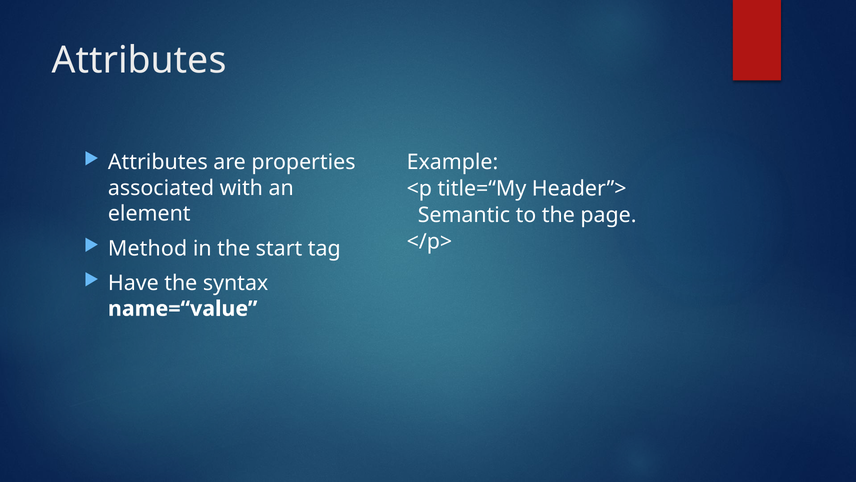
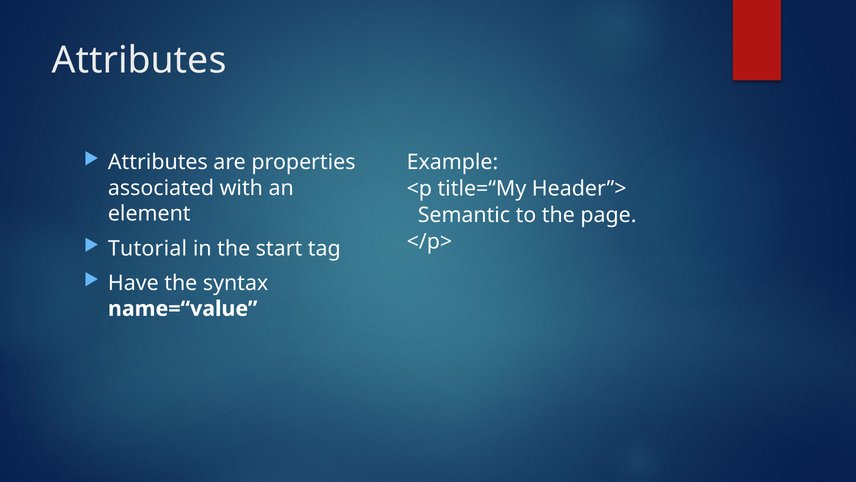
Method: Method -> Tutorial
